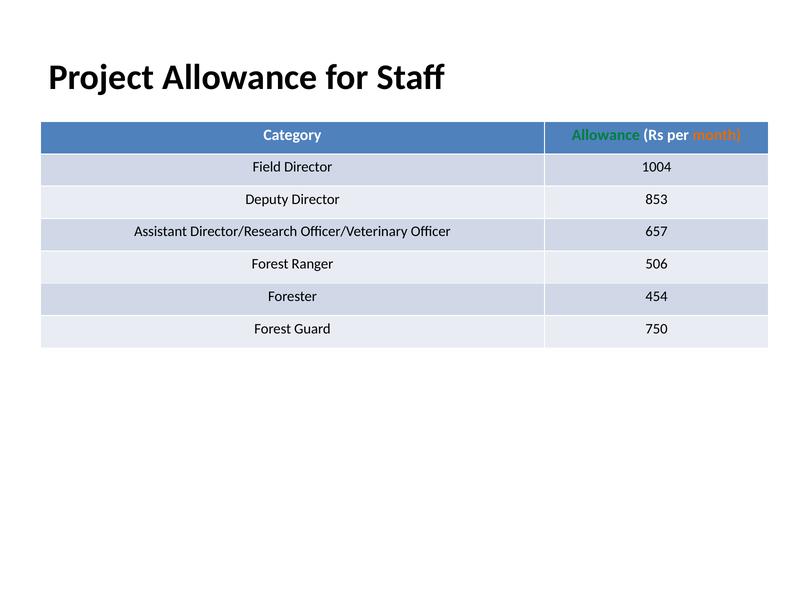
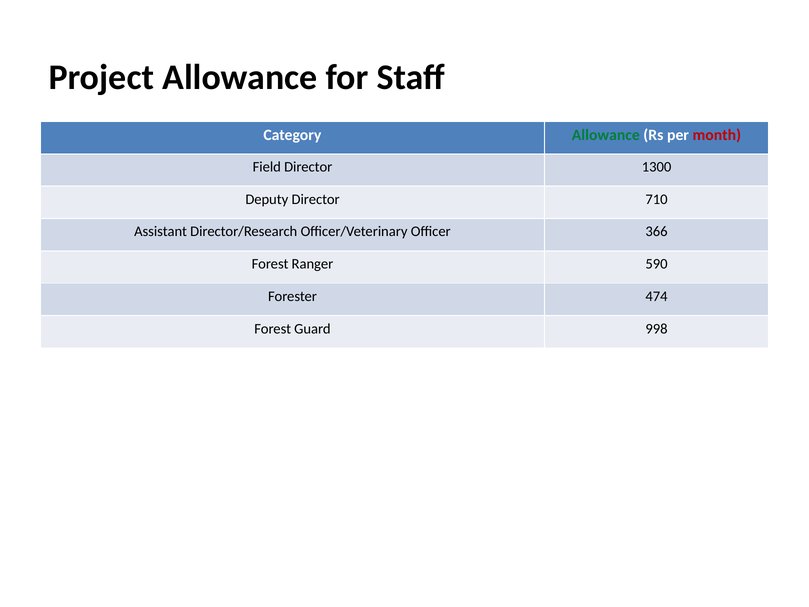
month colour: orange -> red
1004: 1004 -> 1300
853: 853 -> 710
657: 657 -> 366
506: 506 -> 590
454: 454 -> 474
750: 750 -> 998
